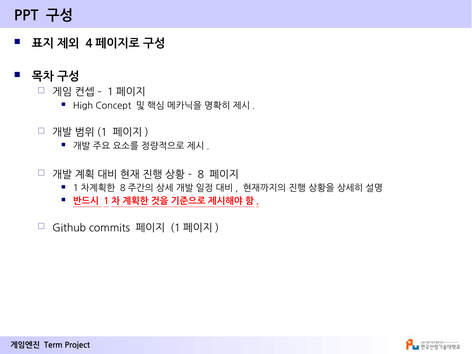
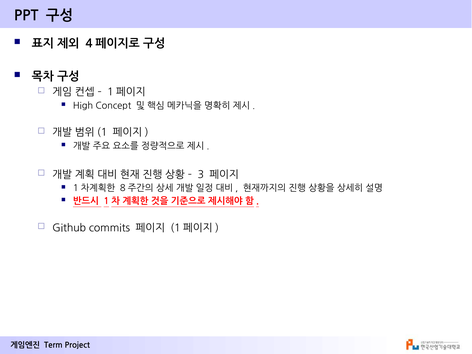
8: 8 -> 3
